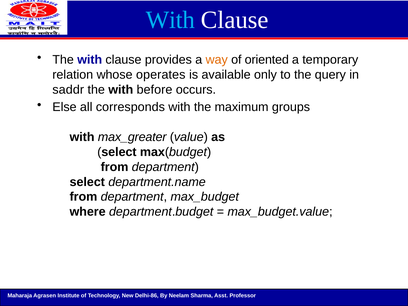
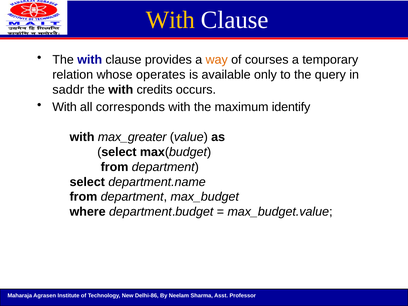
With at (170, 20) colour: light blue -> yellow
oriented: oriented -> courses
before: before -> credits
Else at (64, 107): Else -> With
groups: groups -> identify
